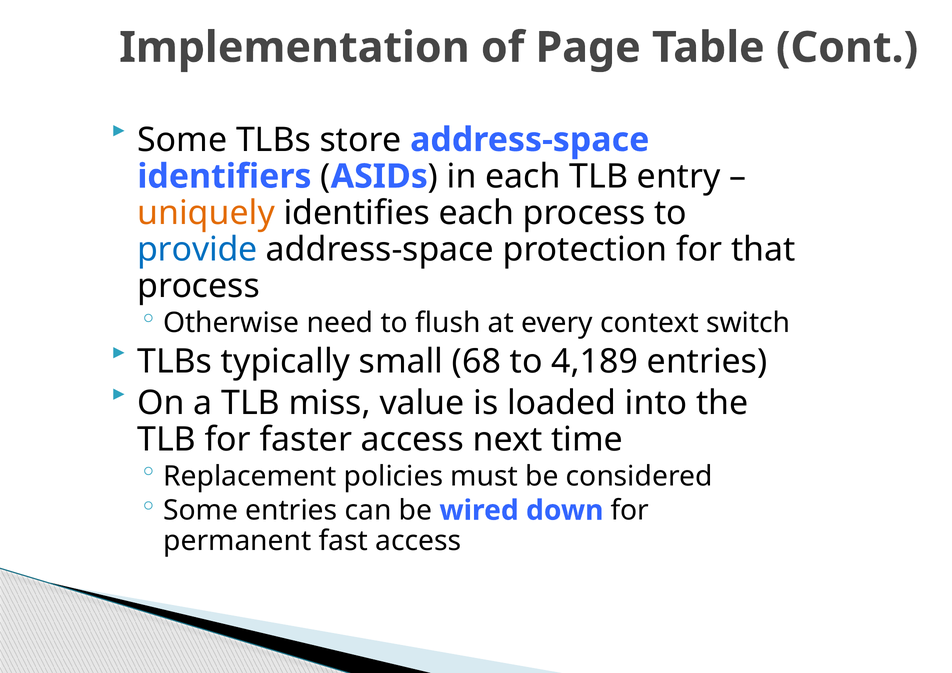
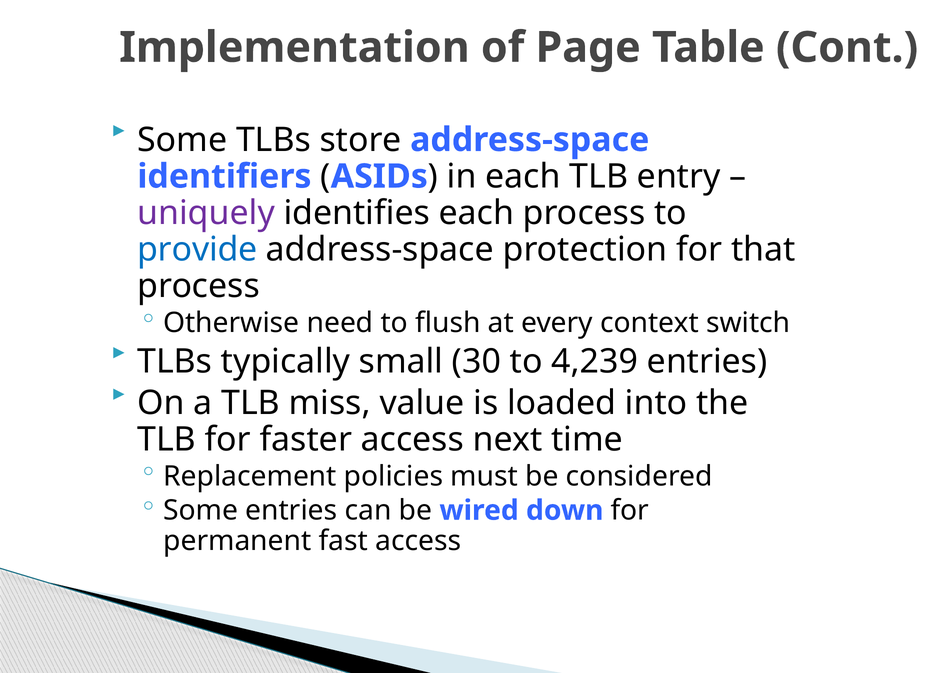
uniquely colour: orange -> purple
68: 68 -> 30
4,189: 4,189 -> 4,239
